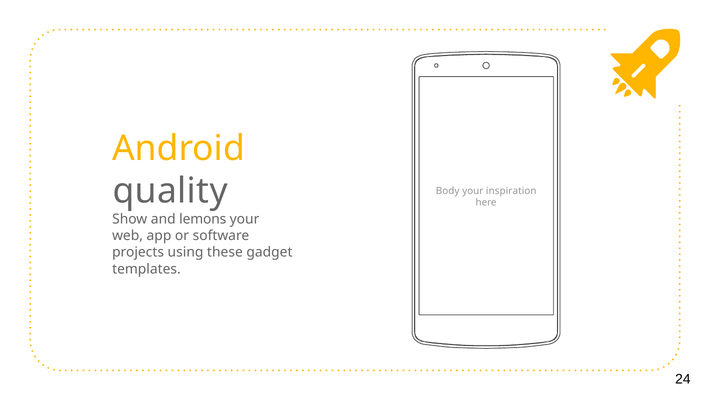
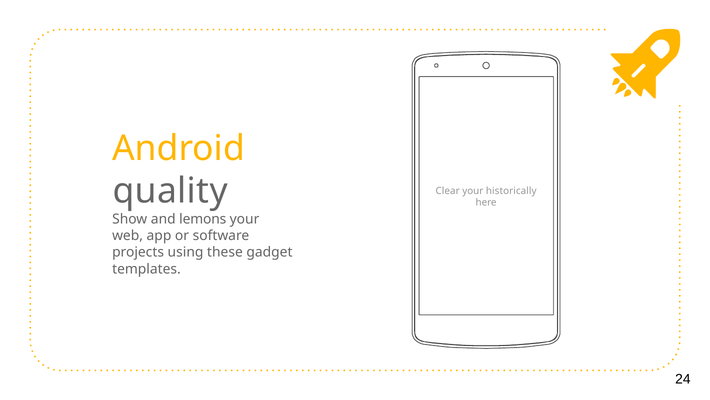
Body: Body -> Clear
inspiration: inspiration -> historically
